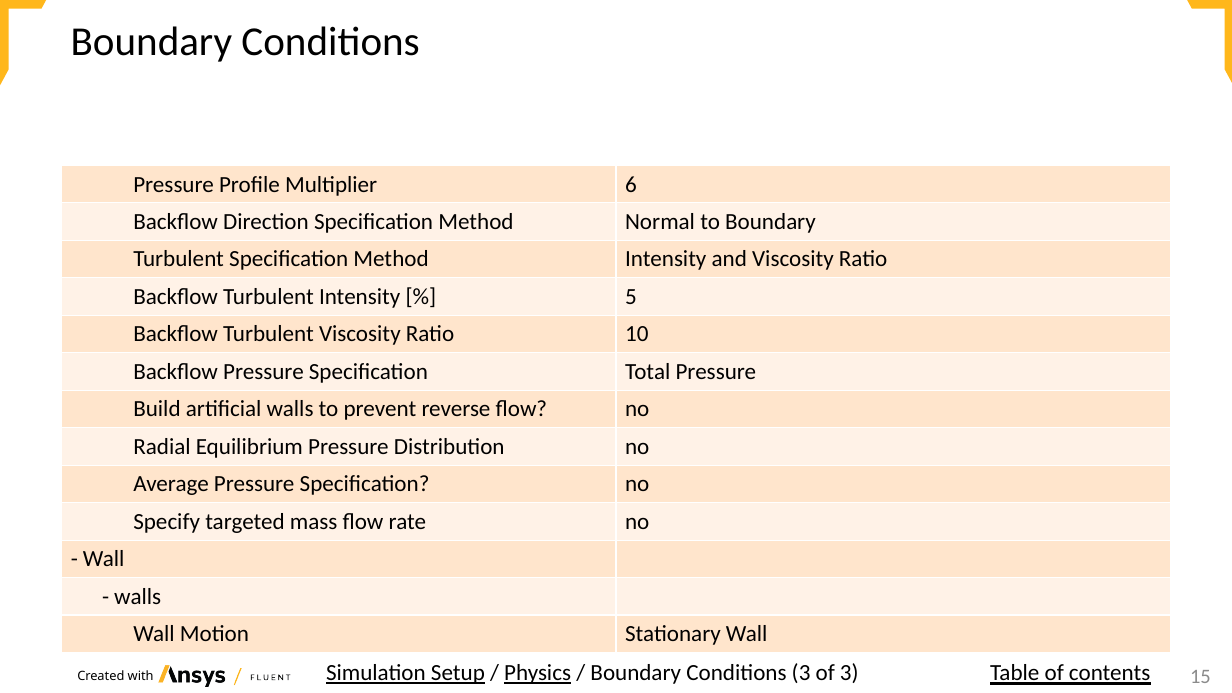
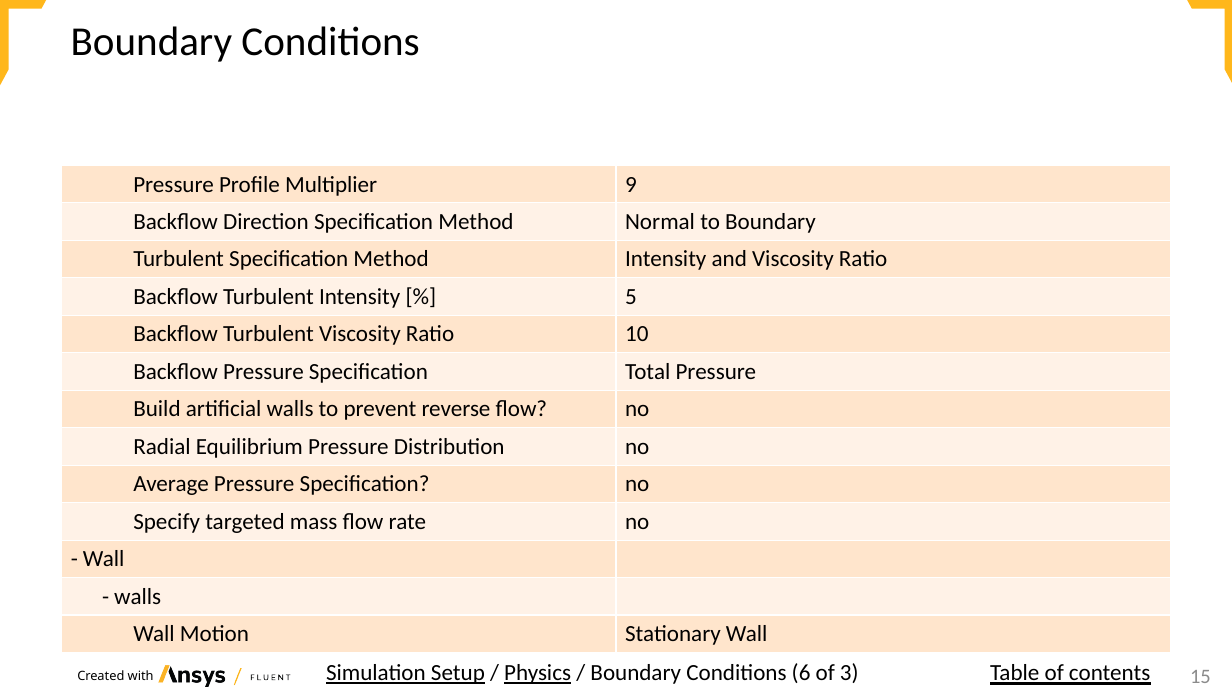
6: 6 -> 9
Conditions 3: 3 -> 6
